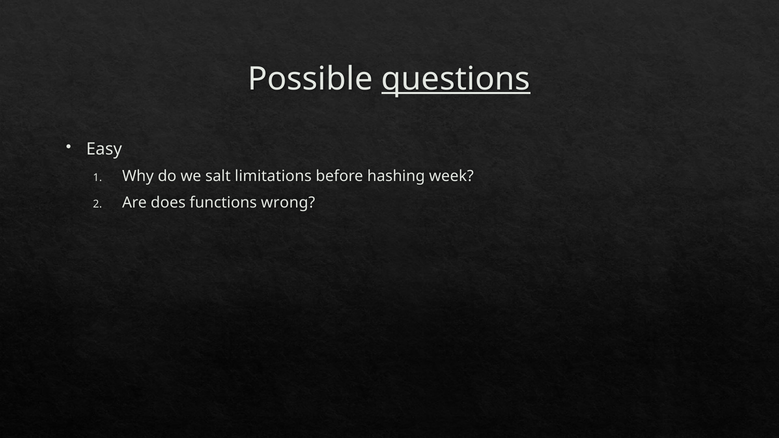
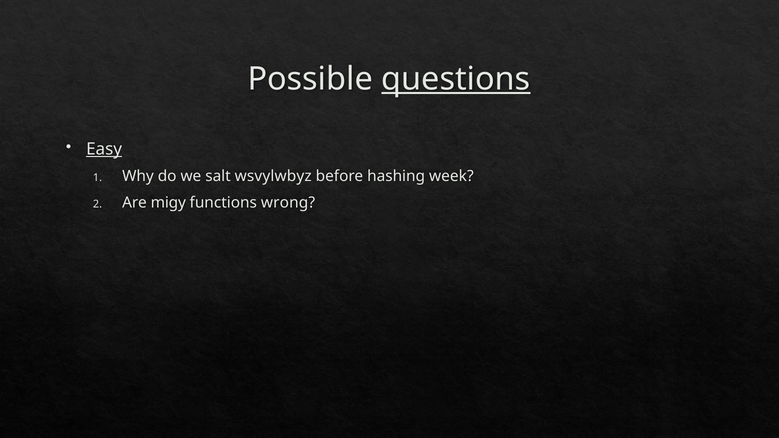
Easy underline: none -> present
limitations: limitations -> wsvylwbyz
does: does -> migy
